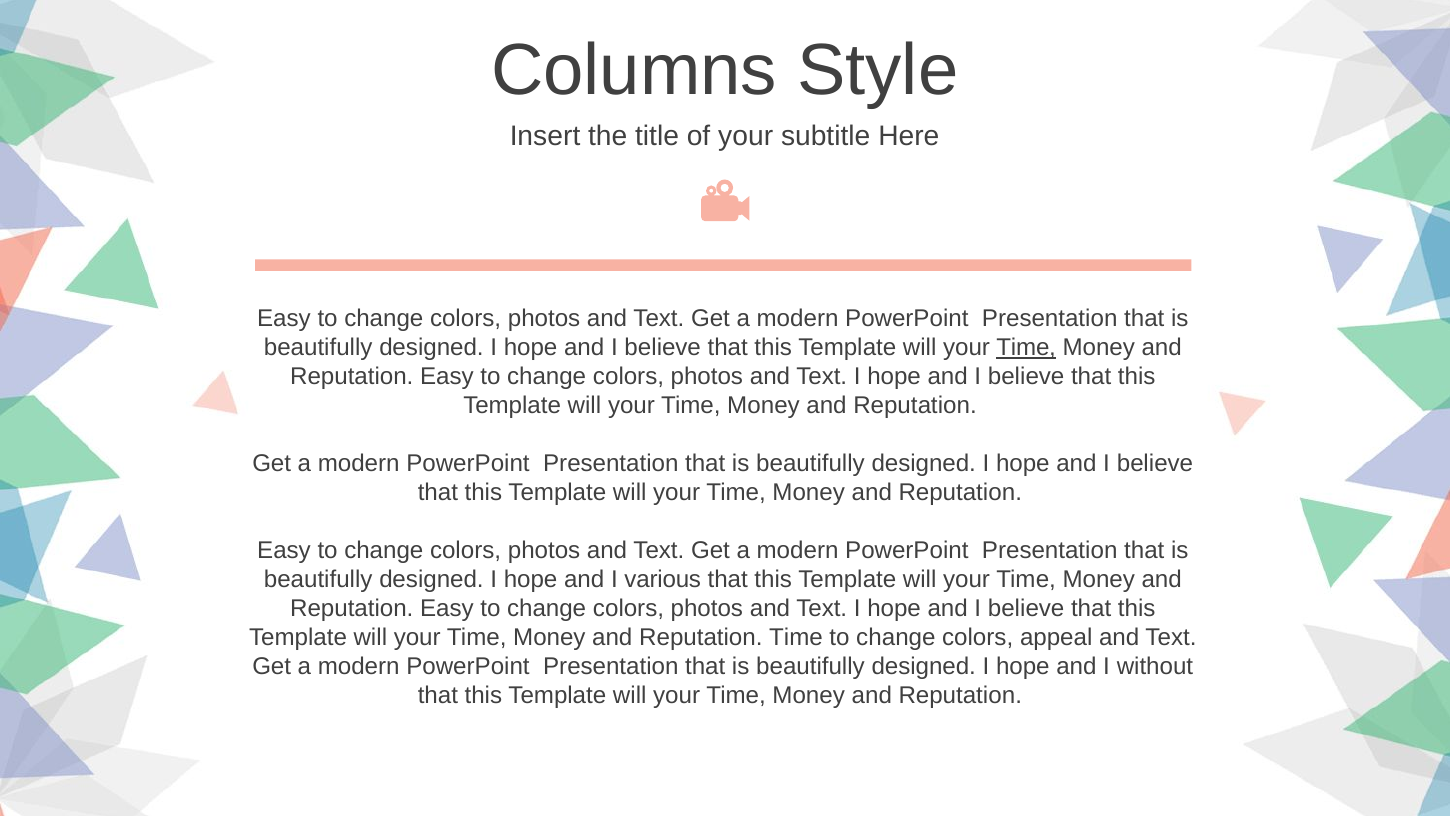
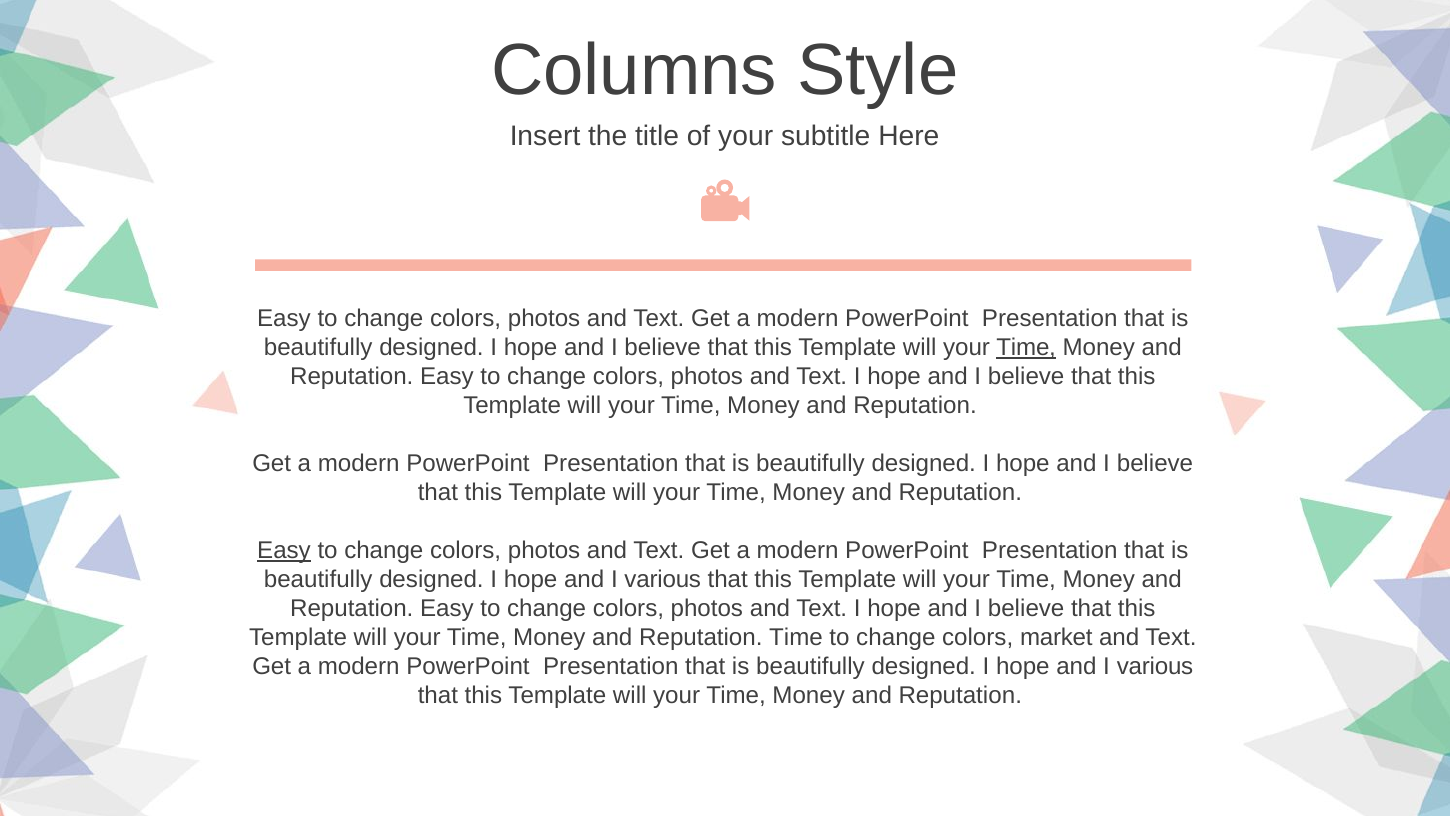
Easy at (284, 551) underline: none -> present
appeal: appeal -> market
without at (1155, 667): without -> various
